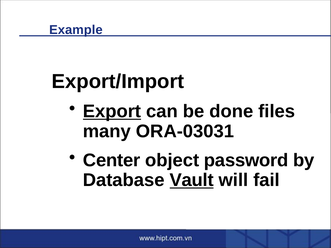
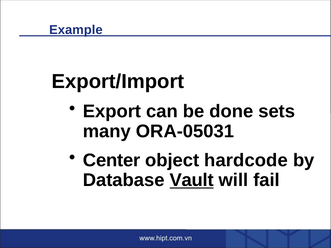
Export underline: present -> none
files: files -> sets
ORA-03031: ORA-03031 -> ORA-05031
password: password -> hardcode
